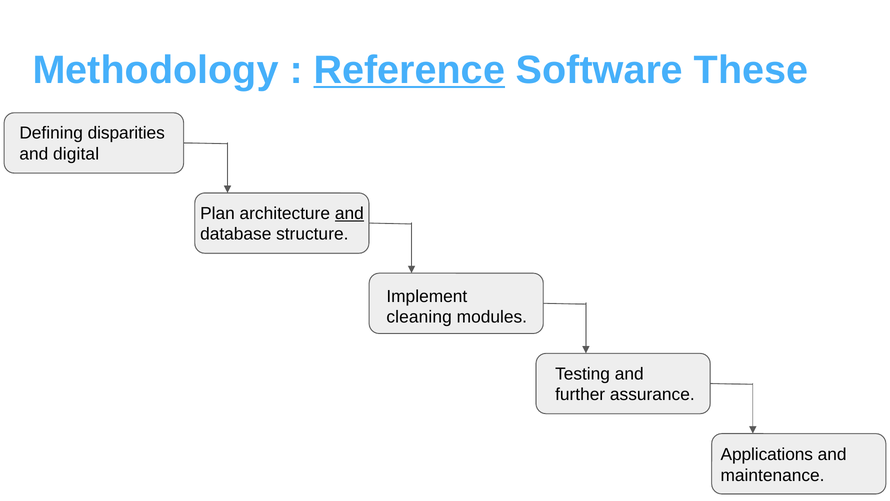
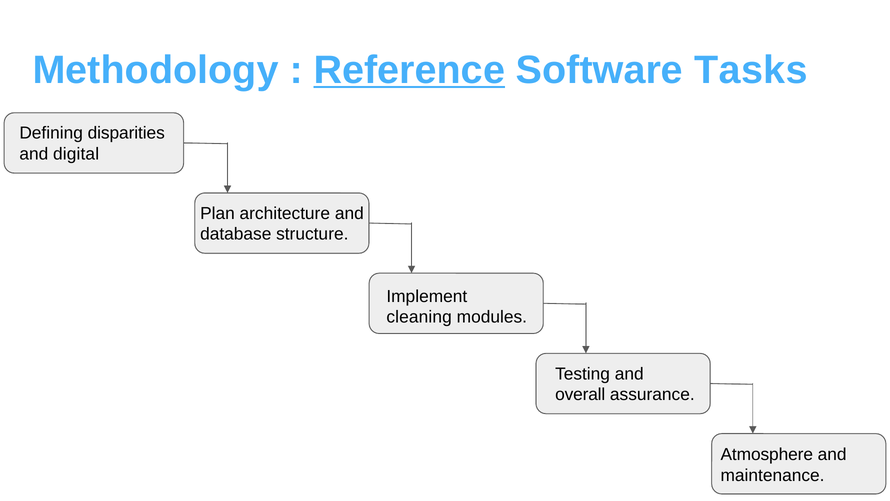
These: These -> Tasks
and at (349, 213) underline: present -> none
further: further -> overall
Applications: Applications -> Atmosphere
